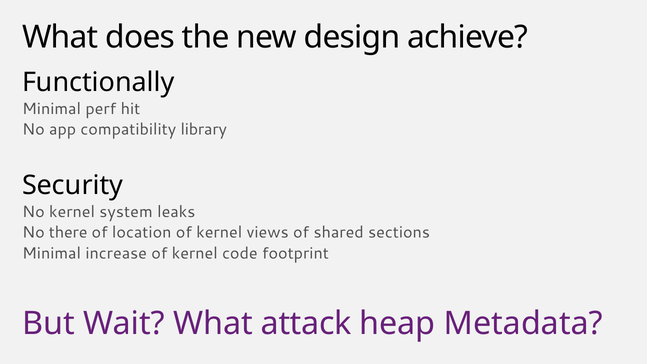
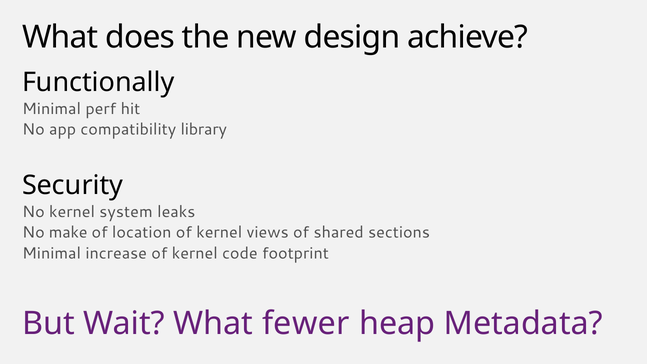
there: there -> make
attack: attack -> fewer
